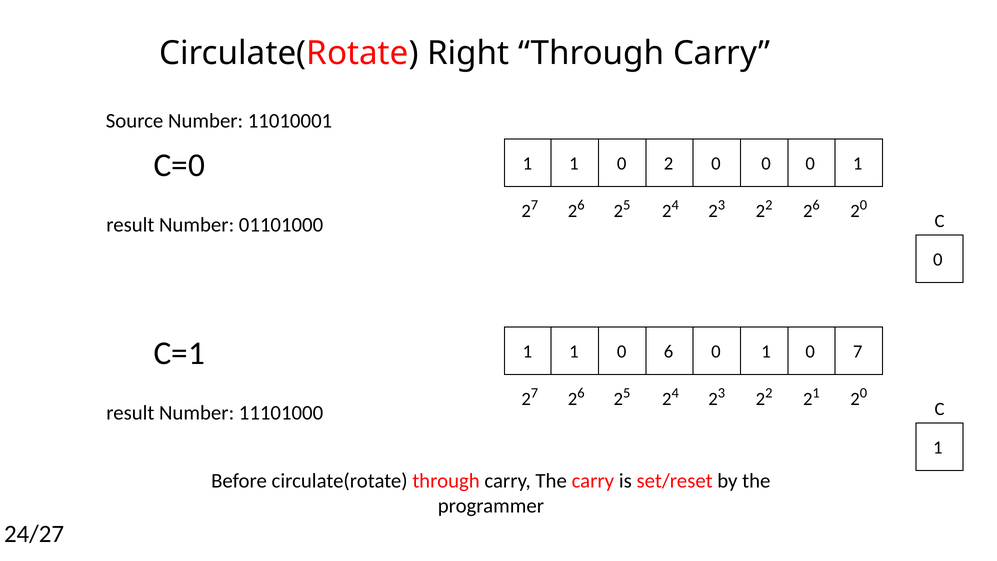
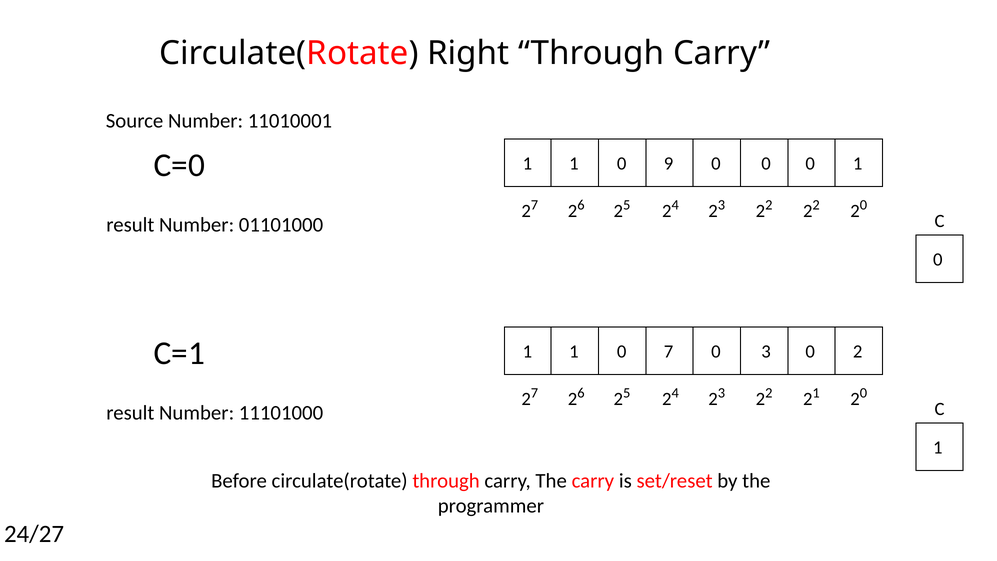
1 0 2: 2 -> 9
6 at (816, 205): 6 -> 2
0 6: 6 -> 7
1 at (766, 351): 1 -> 3
7 at (858, 351): 7 -> 2
